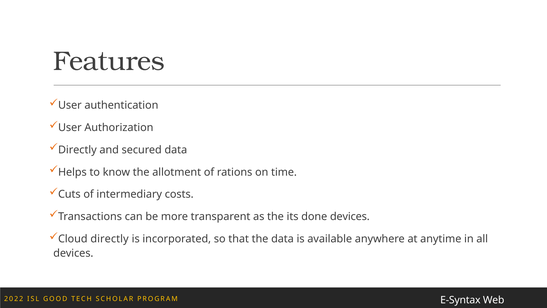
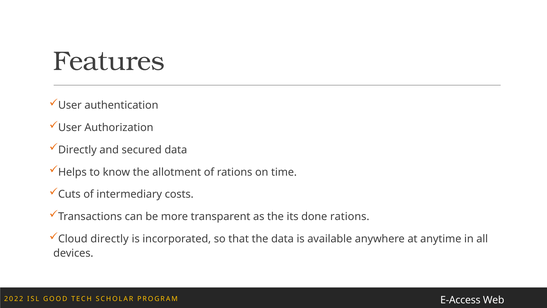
done devices: devices -> rations
E-Syntax: E-Syntax -> E-Access
